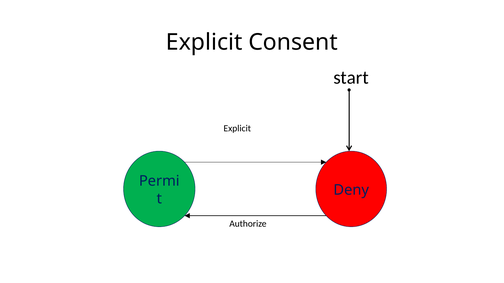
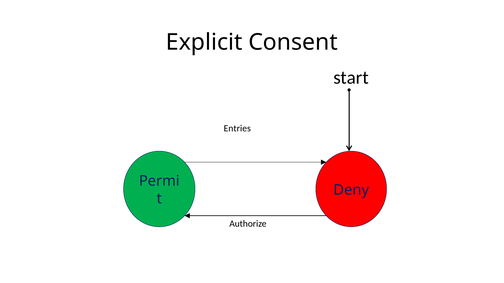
Explicit at (237, 129): Explicit -> Entries
